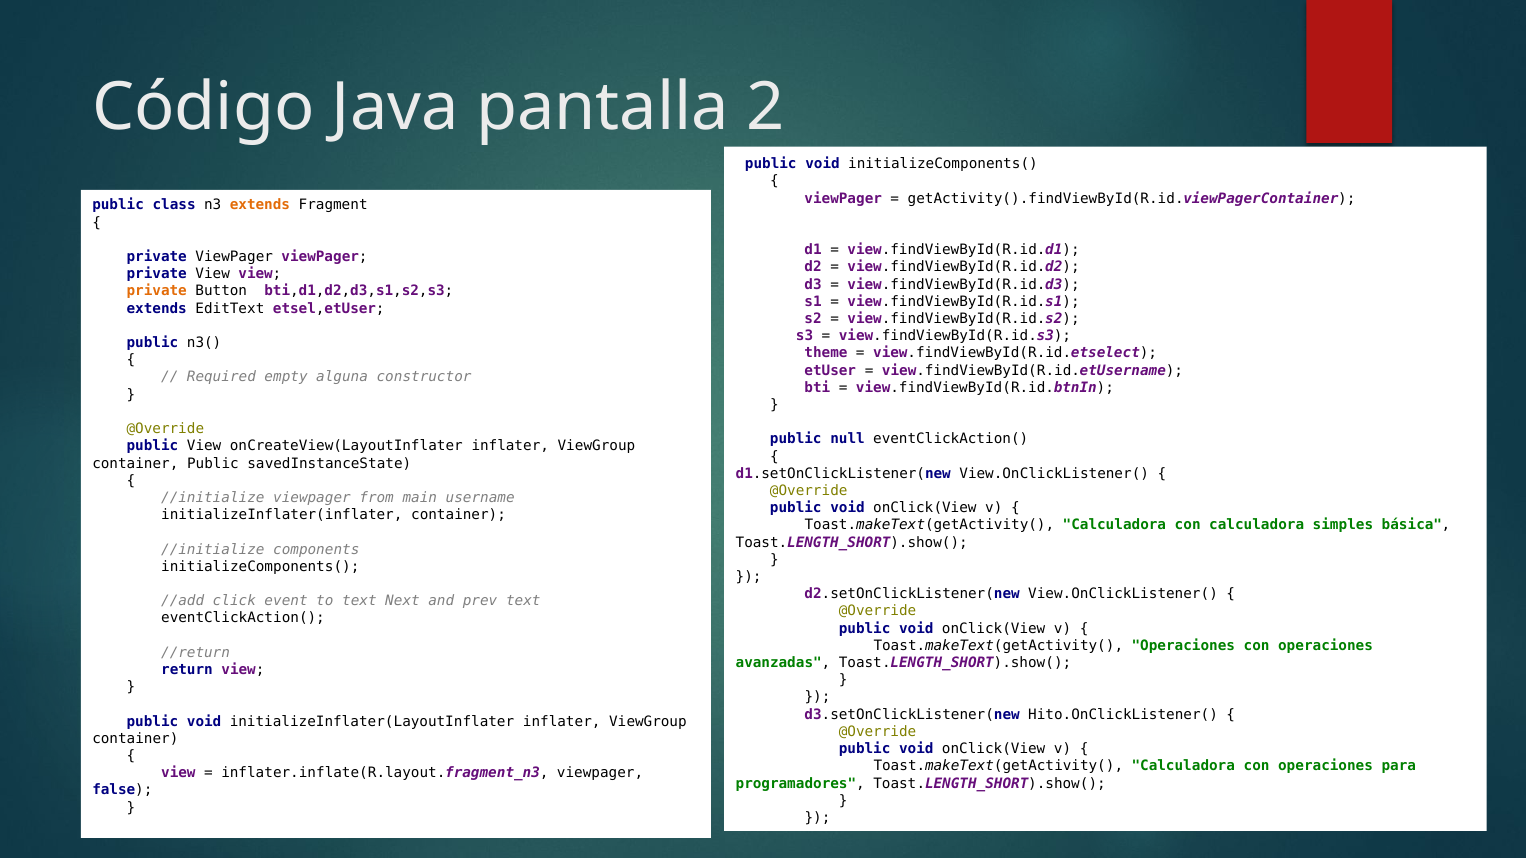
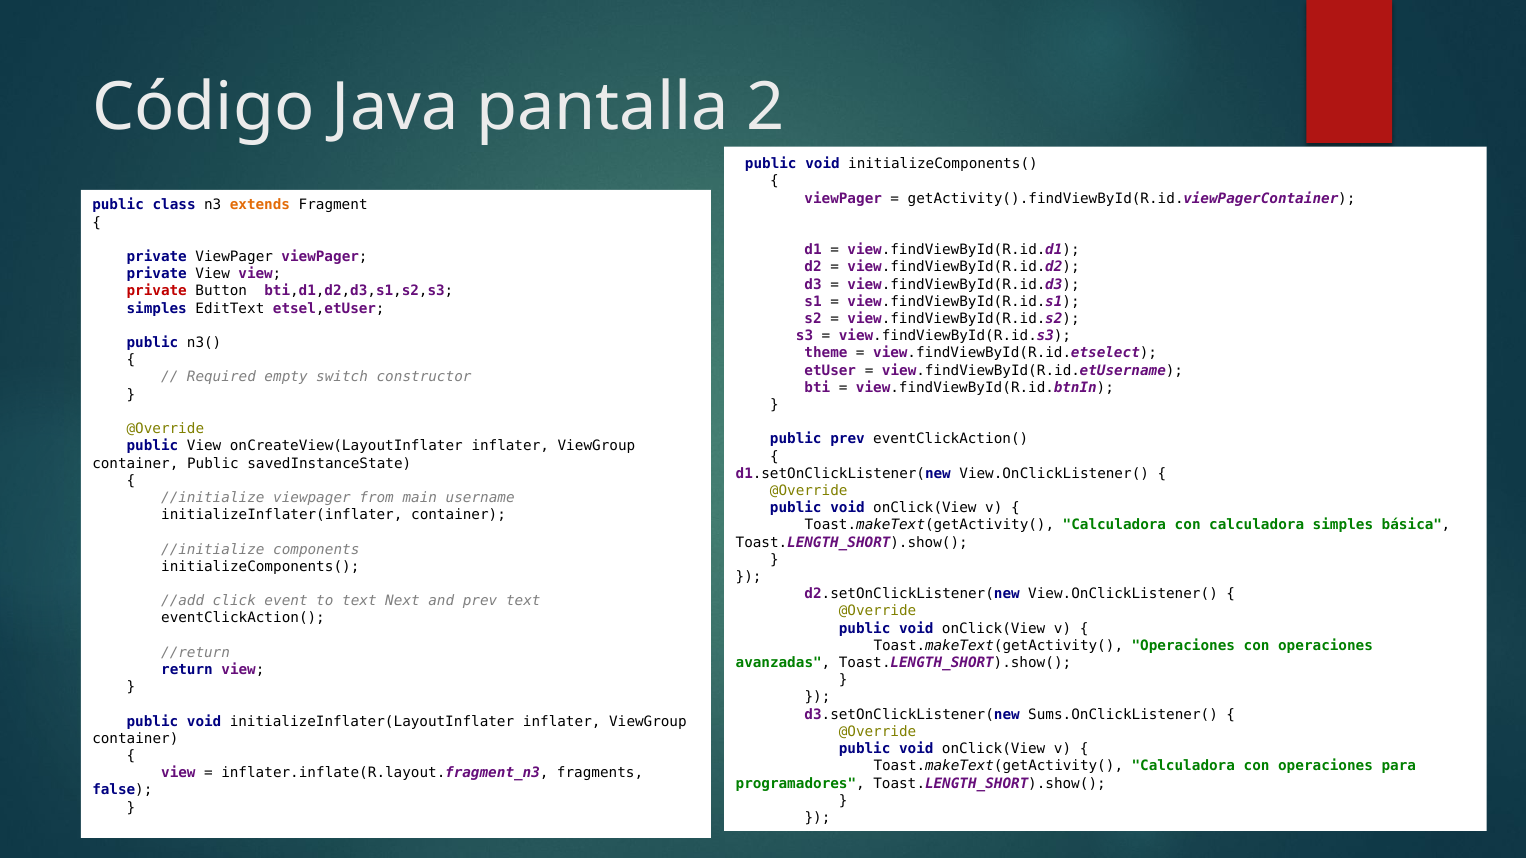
private at (157, 291) colour: orange -> red
extends at (157, 309): extends -> simples
alguna: alguna -> switch
public null: null -> prev
Hito.OnClickListener(: Hito.OnClickListener( -> Sums.OnClickListener(
inflater.inflate(R.layout.fragment_n3 viewpager: viewpager -> fragments
